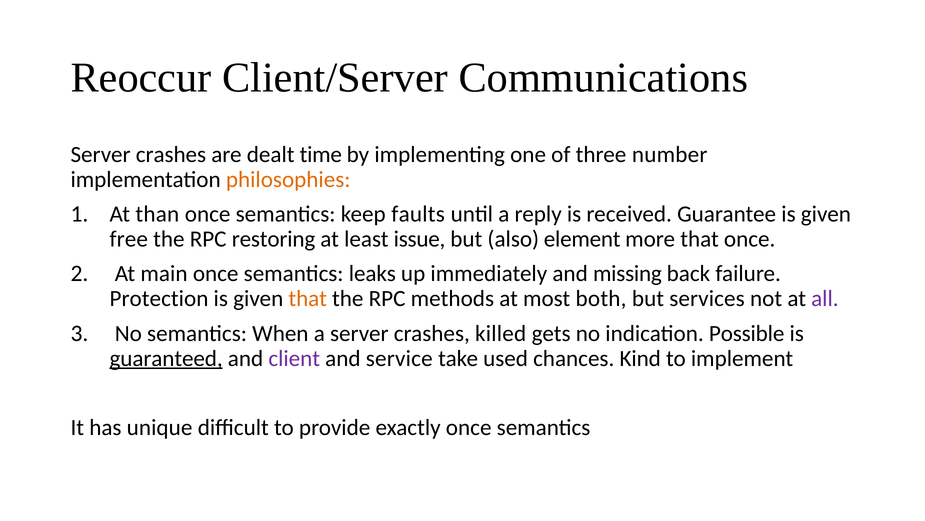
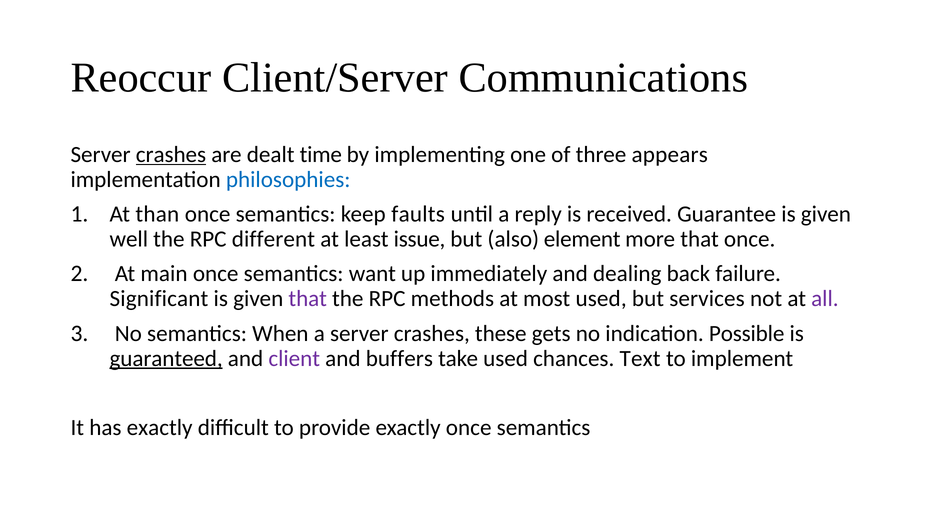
crashes at (171, 154) underline: none -> present
number: number -> appears
philosophies colour: orange -> blue
free: free -> well
restoring: restoring -> different
leaks: leaks -> want
missing: missing -> dealing
Protection: Protection -> Significant
that at (308, 298) colour: orange -> purple
most both: both -> used
killed: killed -> these
service: service -> buffers
Kind: Kind -> Text
has unique: unique -> exactly
